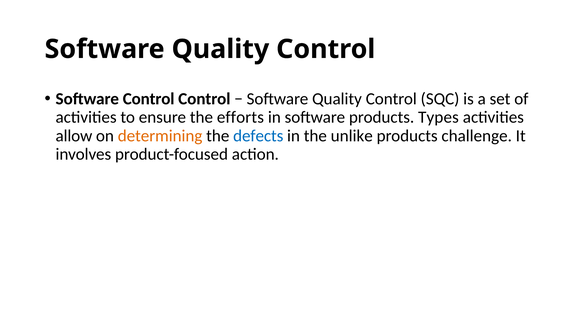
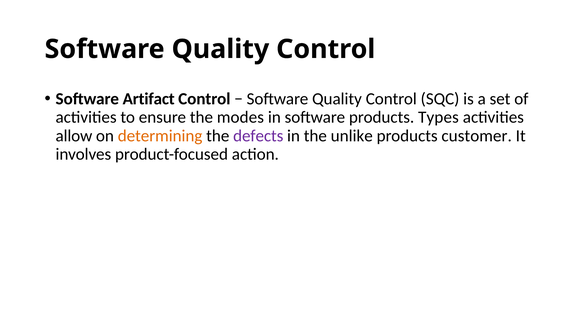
Software Control: Control -> Artifact
efforts: efforts -> modes
defects colour: blue -> purple
challenge: challenge -> customer
